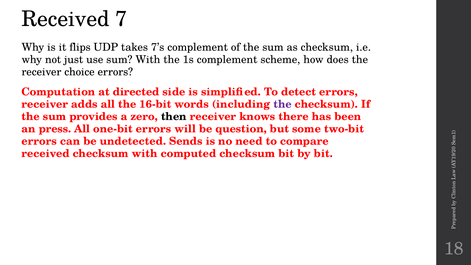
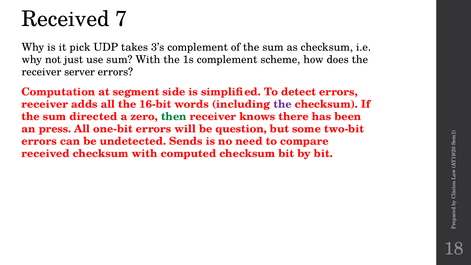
flips: flips -> pick
7’s: 7’s -> 3’s
choice: choice -> server
directed: directed -> segment
provides: provides -> directed
then colour: black -> green
